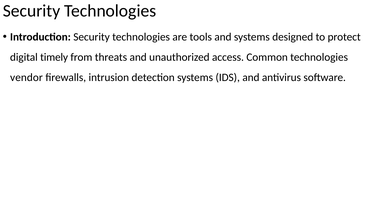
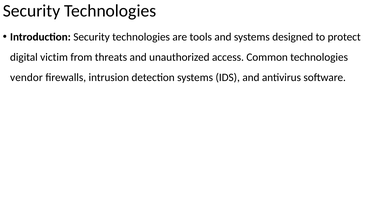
timely: timely -> victim
